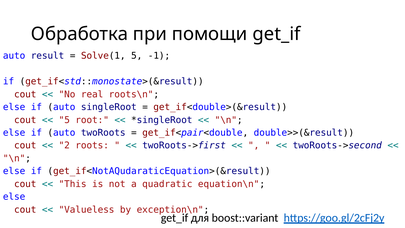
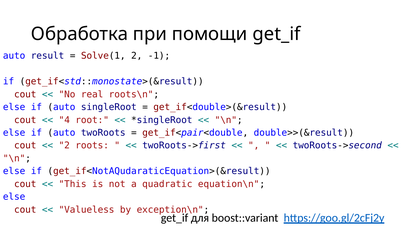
Solve(1 5: 5 -> 2
5 at (64, 120): 5 -> 4
